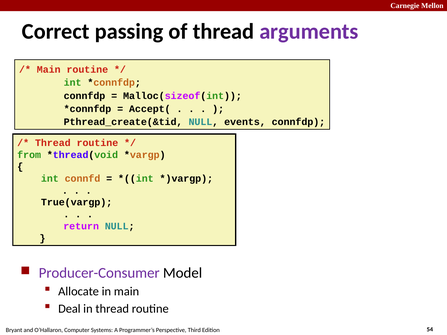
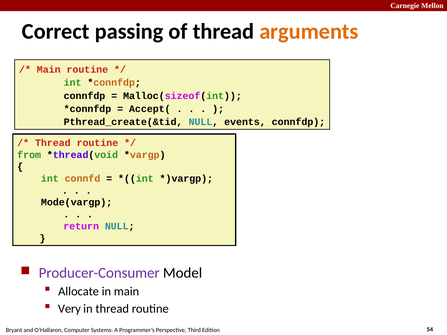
arguments colour: purple -> orange
True(vargp: True(vargp -> Mode(vargp
Deal: Deal -> Very
